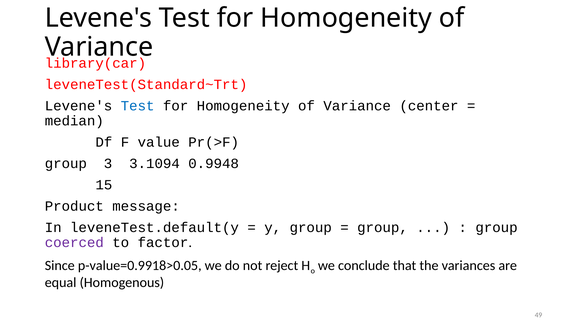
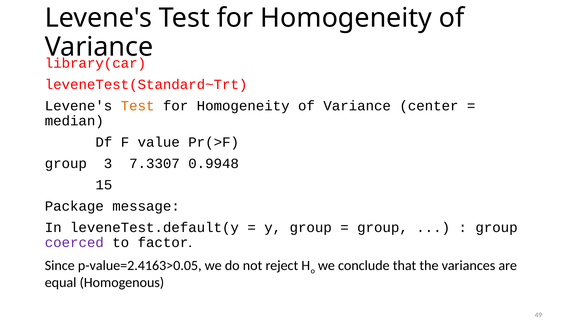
Test at (138, 106) colour: blue -> orange
3.1094: 3.1094 -> 7.3307
Product: Product -> Package
p-value=0.9918>0.05: p-value=0.9918>0.05 -> p-value=2.4163>0.05
